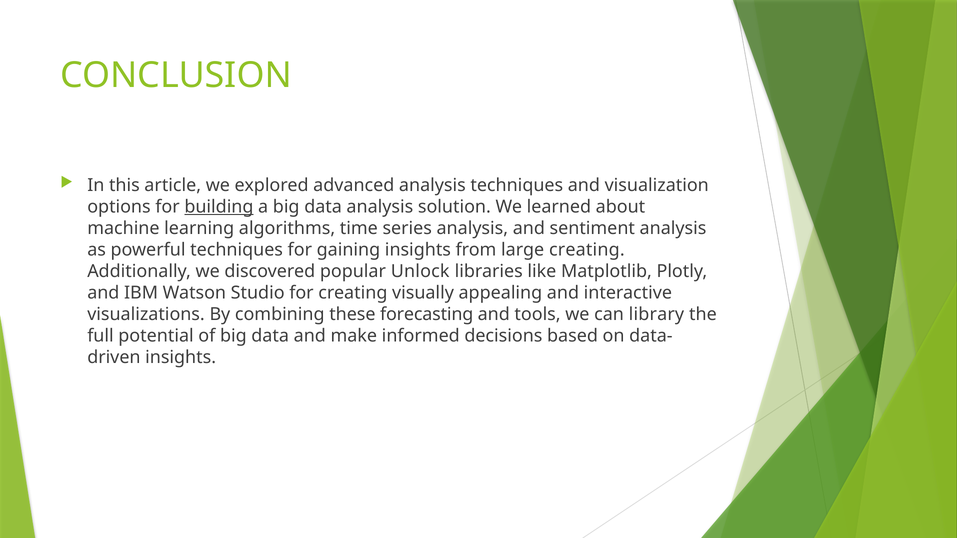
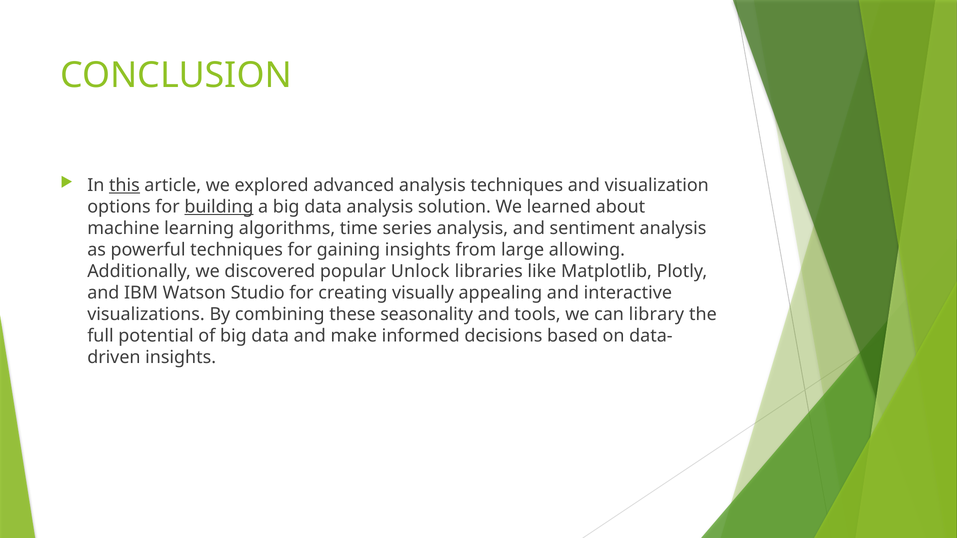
this underline: none -> present
large creating: creating -> allowing
forecasting: forecasting -> seasonality
